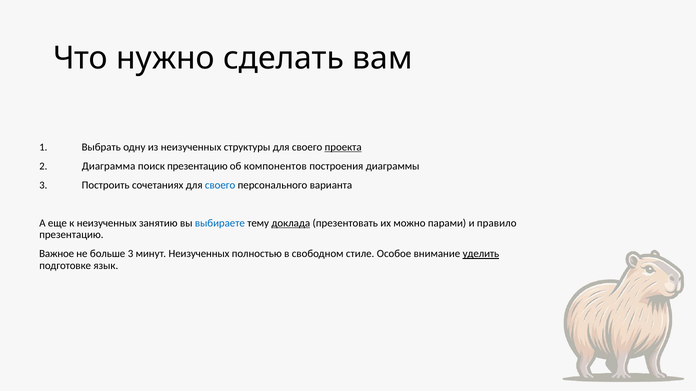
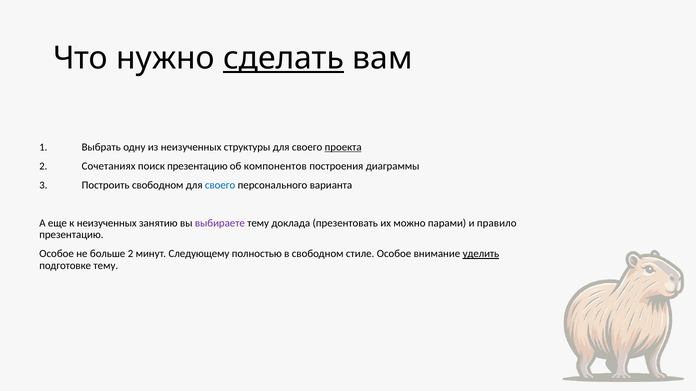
сделать underline: none -> present
Диаграмма: Диаграмма -> Сочетаниях
Построить сочетаниях: сочетаниях -> свободном
выбираете colour: blue -> purple
доклада underline: present -> none
Важное at (57, 254): Важное -> Особое
больше 3: 3 -> 2
минут Неизученных: Неизученных -> Следующему
подготовке язык: язык -> тему
